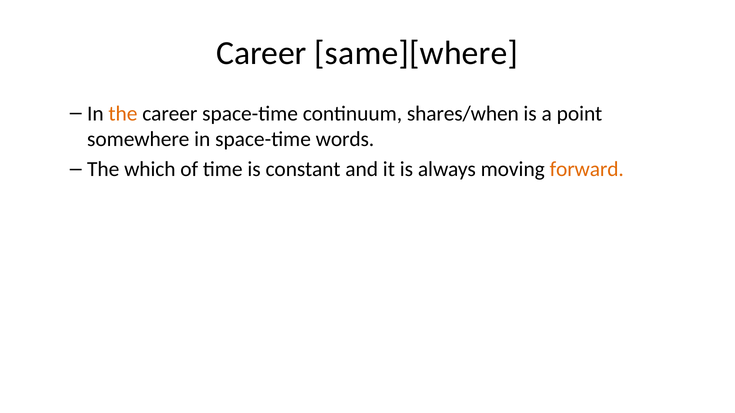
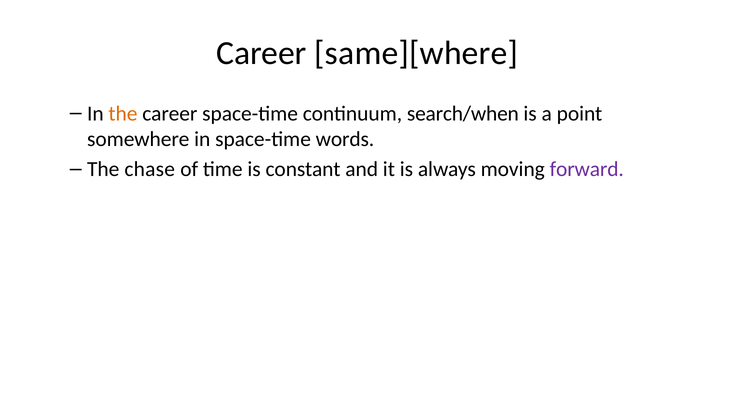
shares/when: shares/when -> search/when
which: which -> chase
forward colour: orange -> purple
